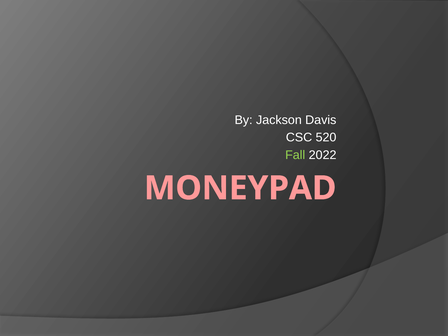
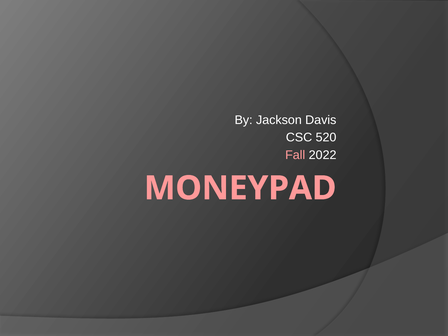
Fall colour: light green -> pink
